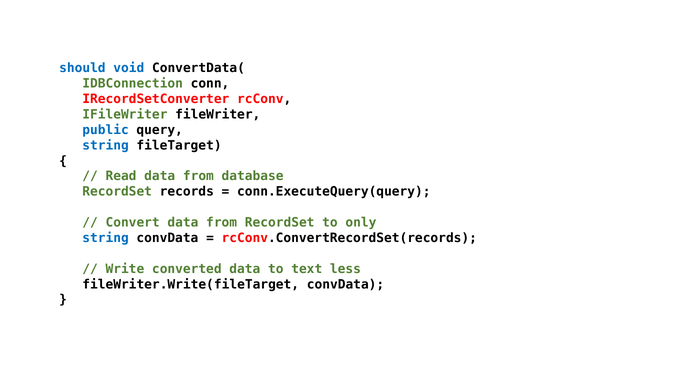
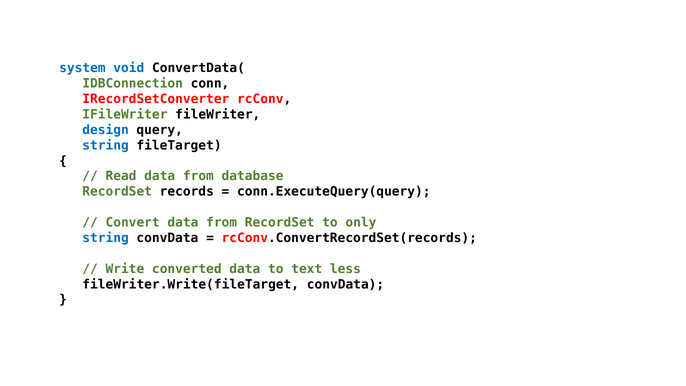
should: should -> system
public: public -> design
